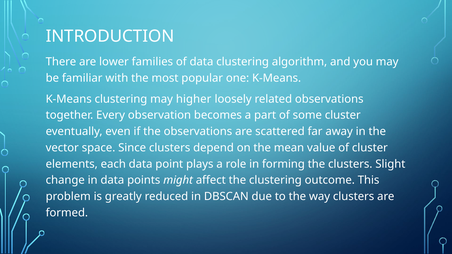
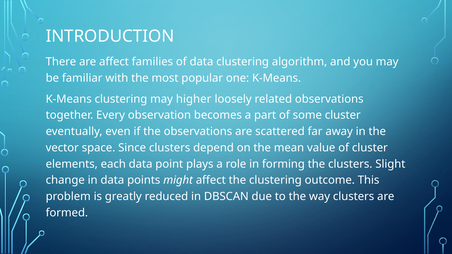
are lower: lower -> affect
